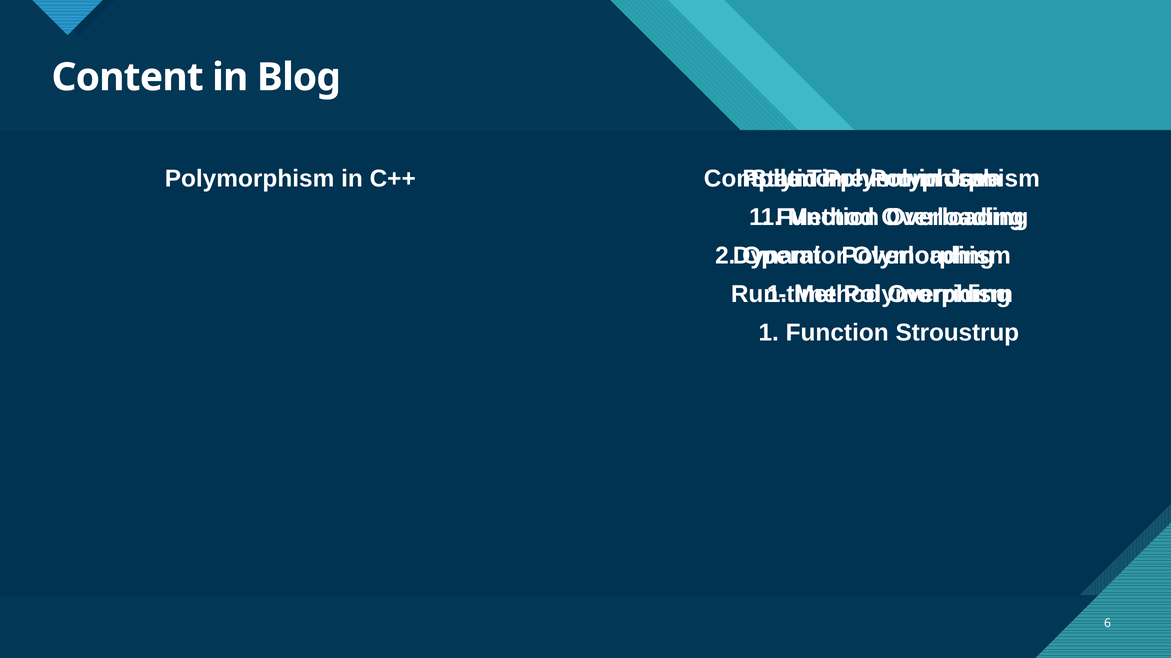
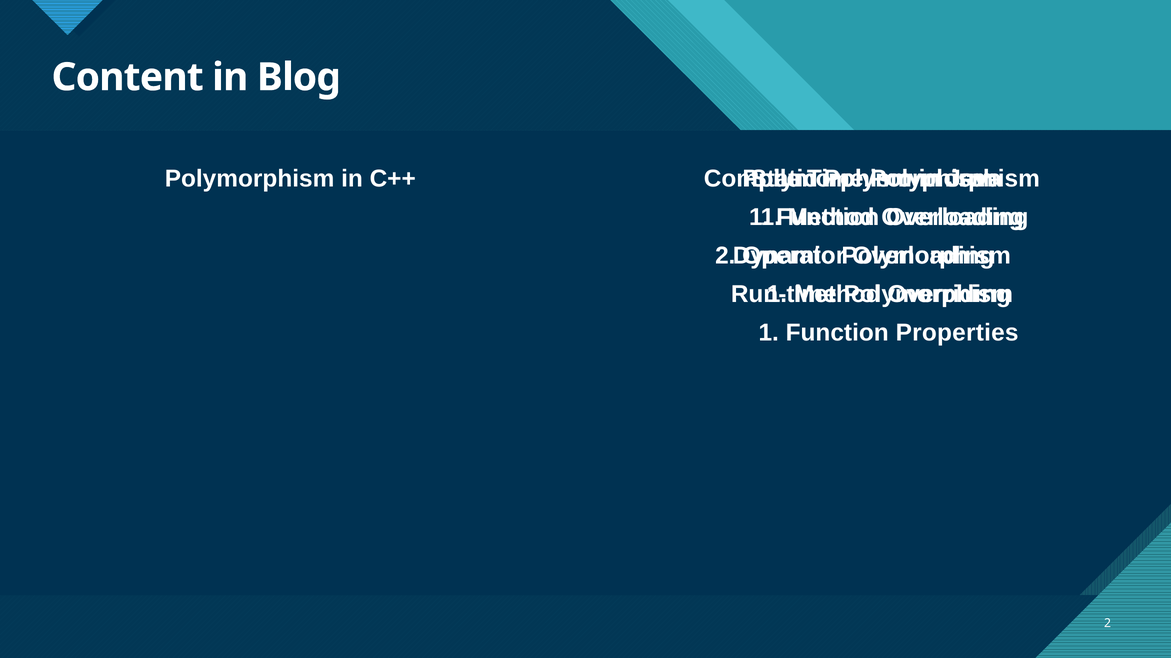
Stroustrup: Stroustrup -> Properties
6 at (1108, 624): 6 -> 2
